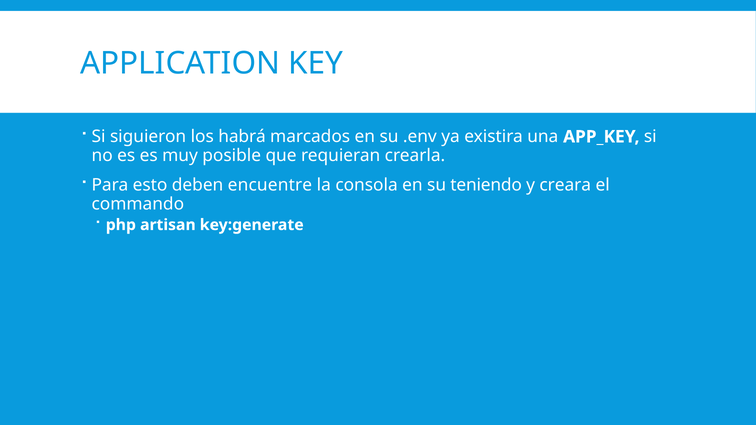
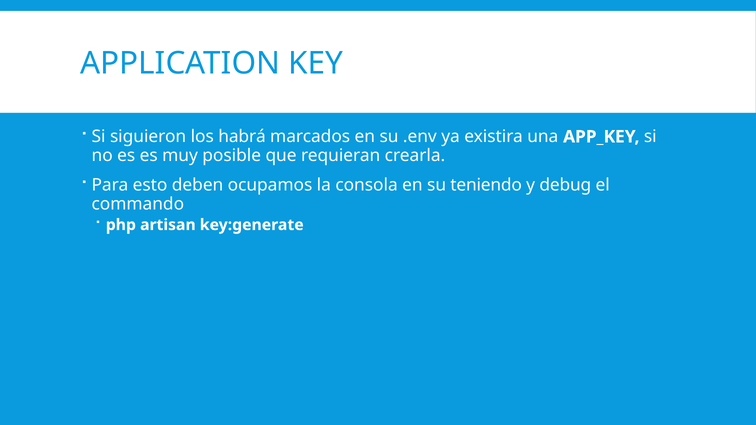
encuentre: encuentre -> ocupamos
creara: creara -> debug
